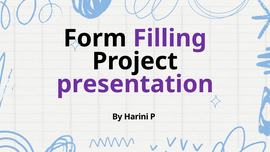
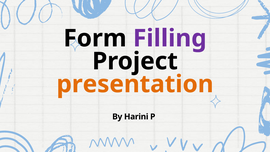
presentation colour: purple -> orange
